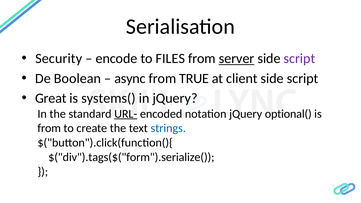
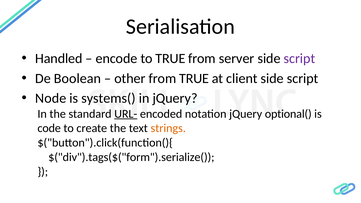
Security: Security -> Handled
to FILES: FILES -> TRUE
server underline: present -> none
async: async -> other
Great: Great -> Node
from at (49, 128): from -> code
strings colour: blue -> orange
